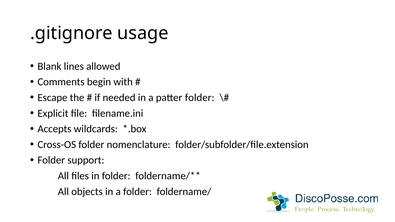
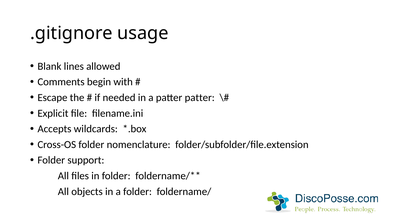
patter folder: folder -> patter
